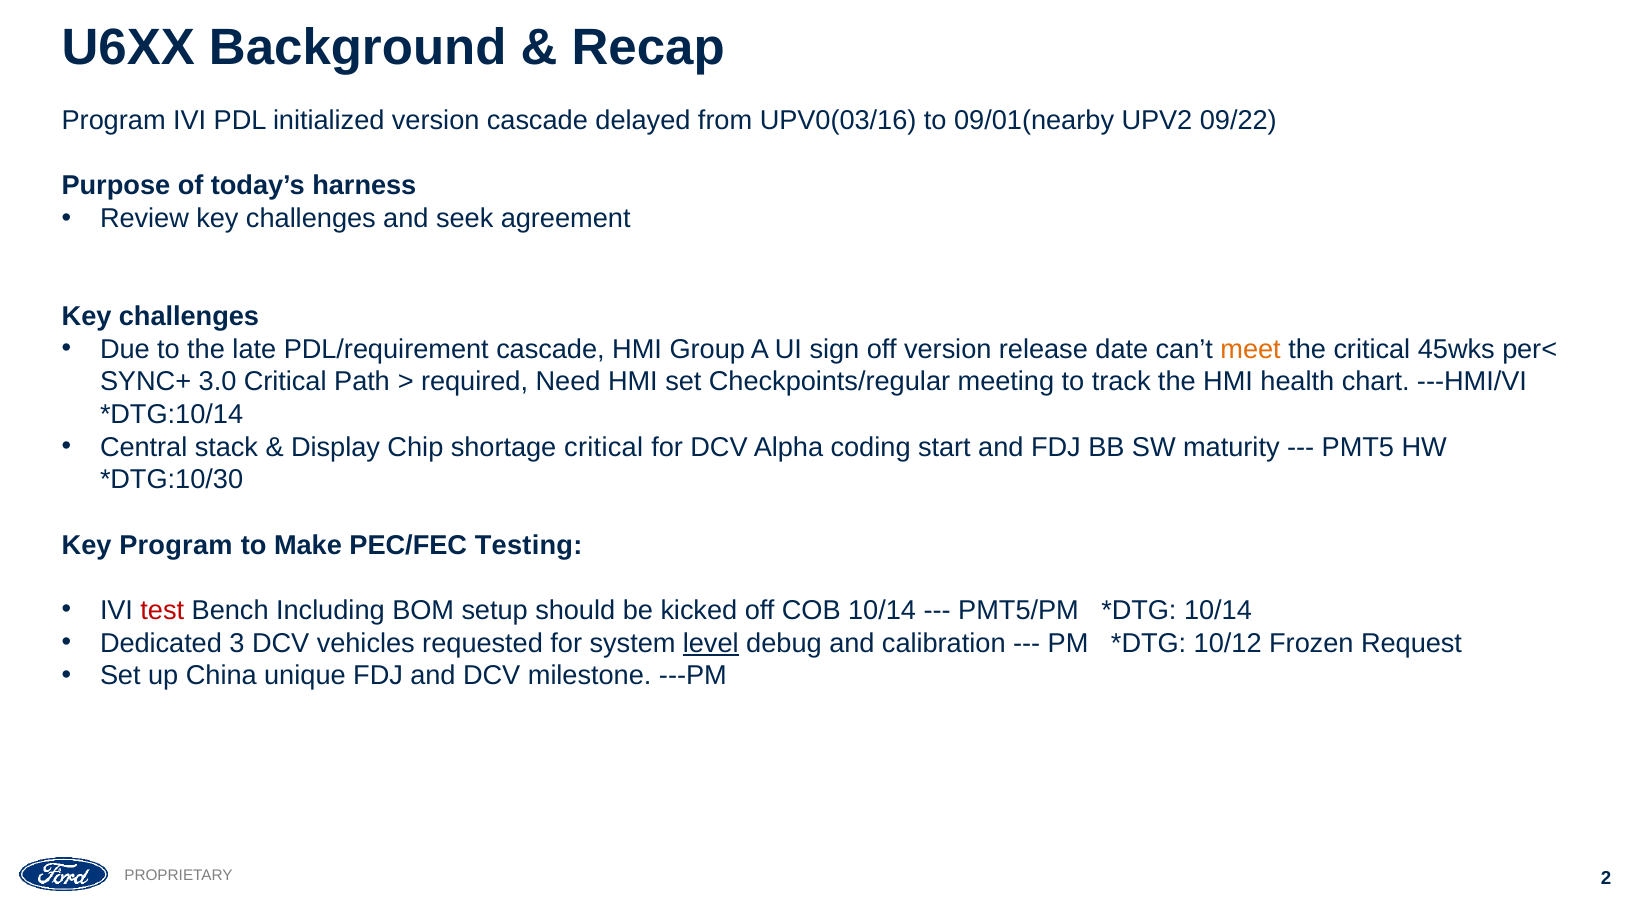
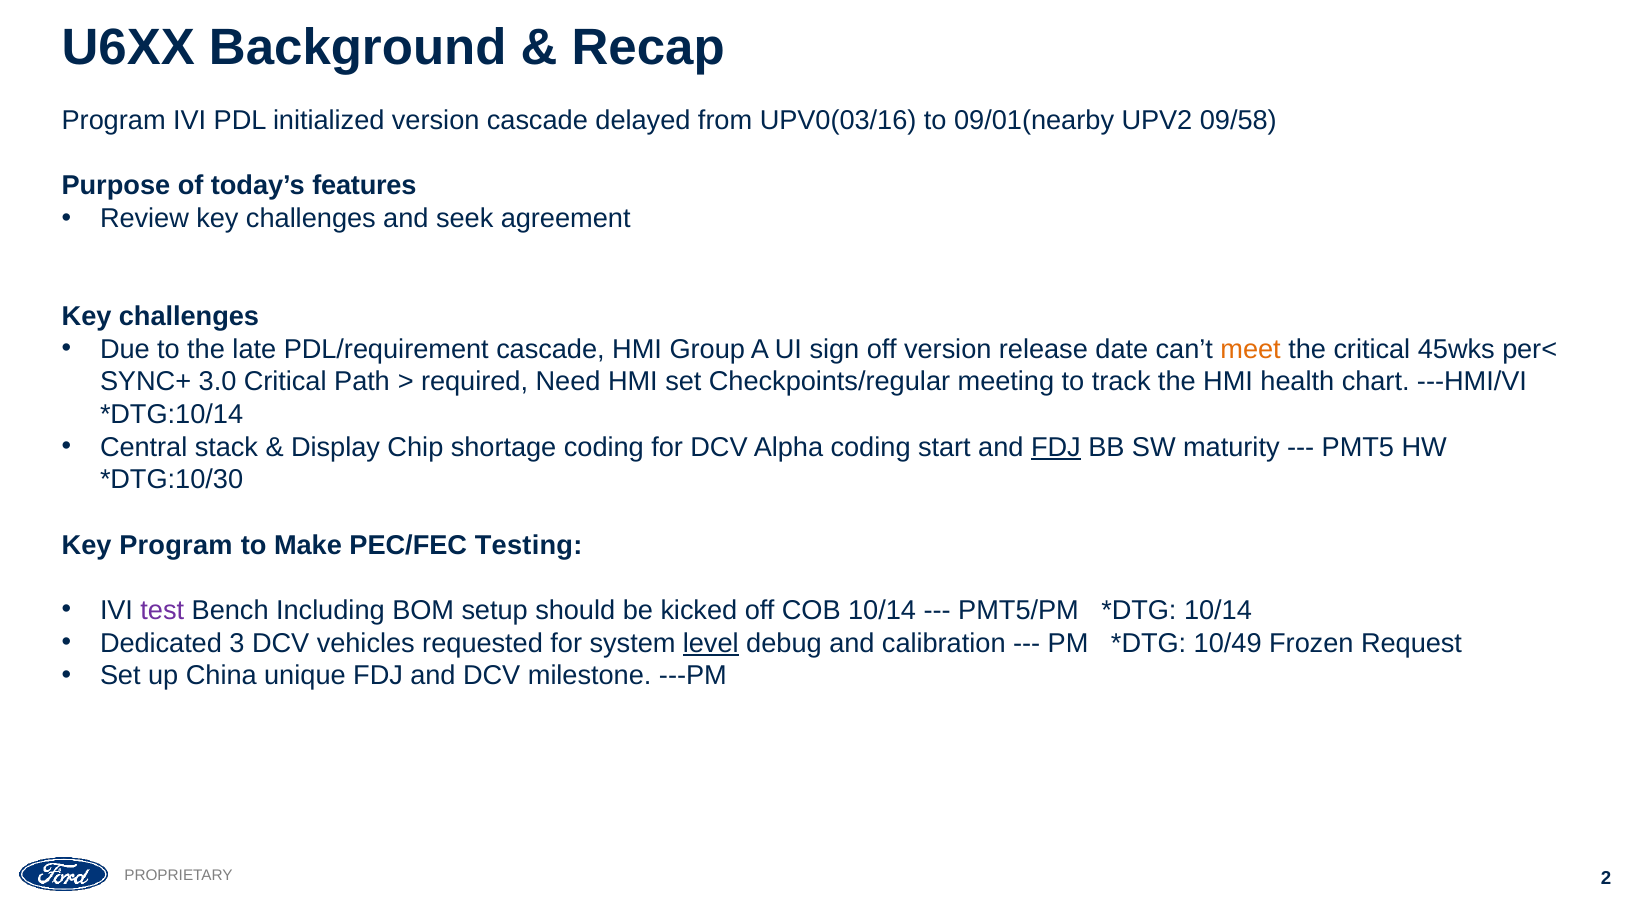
09/22: 09/22 -> 09/58
harness: harness -> features
shortage critical: critical -> coding
FDJ at (1056, 447) underline: none -> present
test colour: red -> purple
10/12: 10/12 -> 10/49
